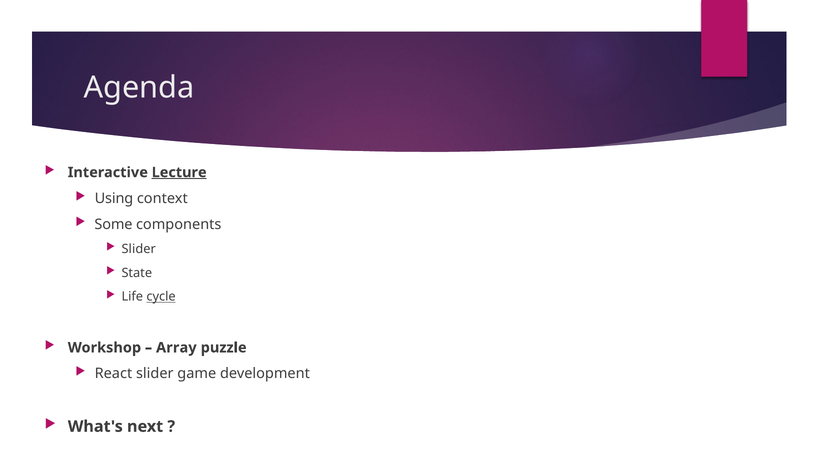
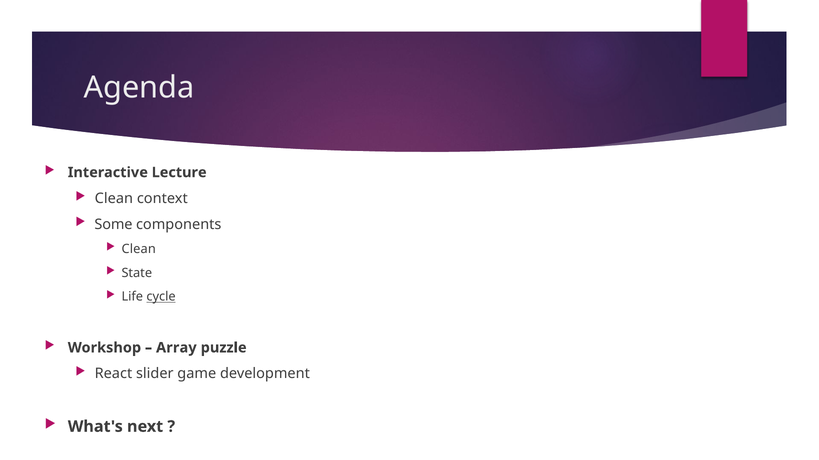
Lecture underline: present -> none
Using at (114, 199): Using -> Clean
Slider at (139, 249): Slider -> Clean
